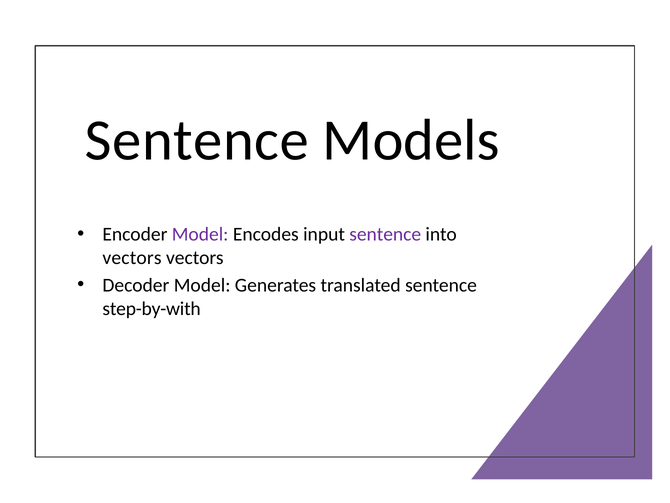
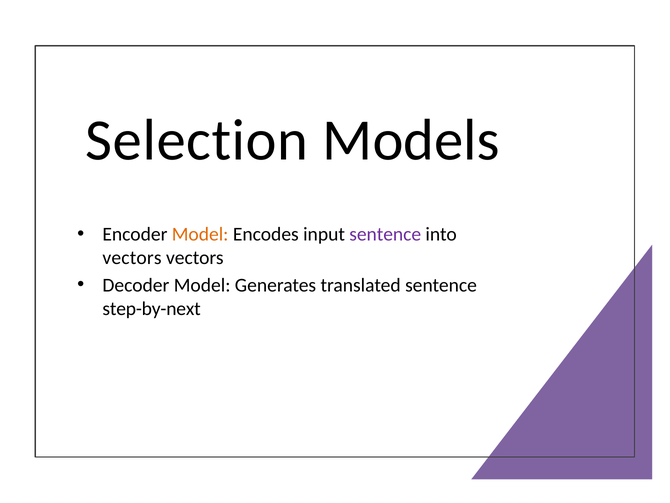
Sentence at (197, 140): Sentence -> Selection
Model at (200, 234) colour: purple -> orange
step-by-with: step-by-with -> step-by-next
